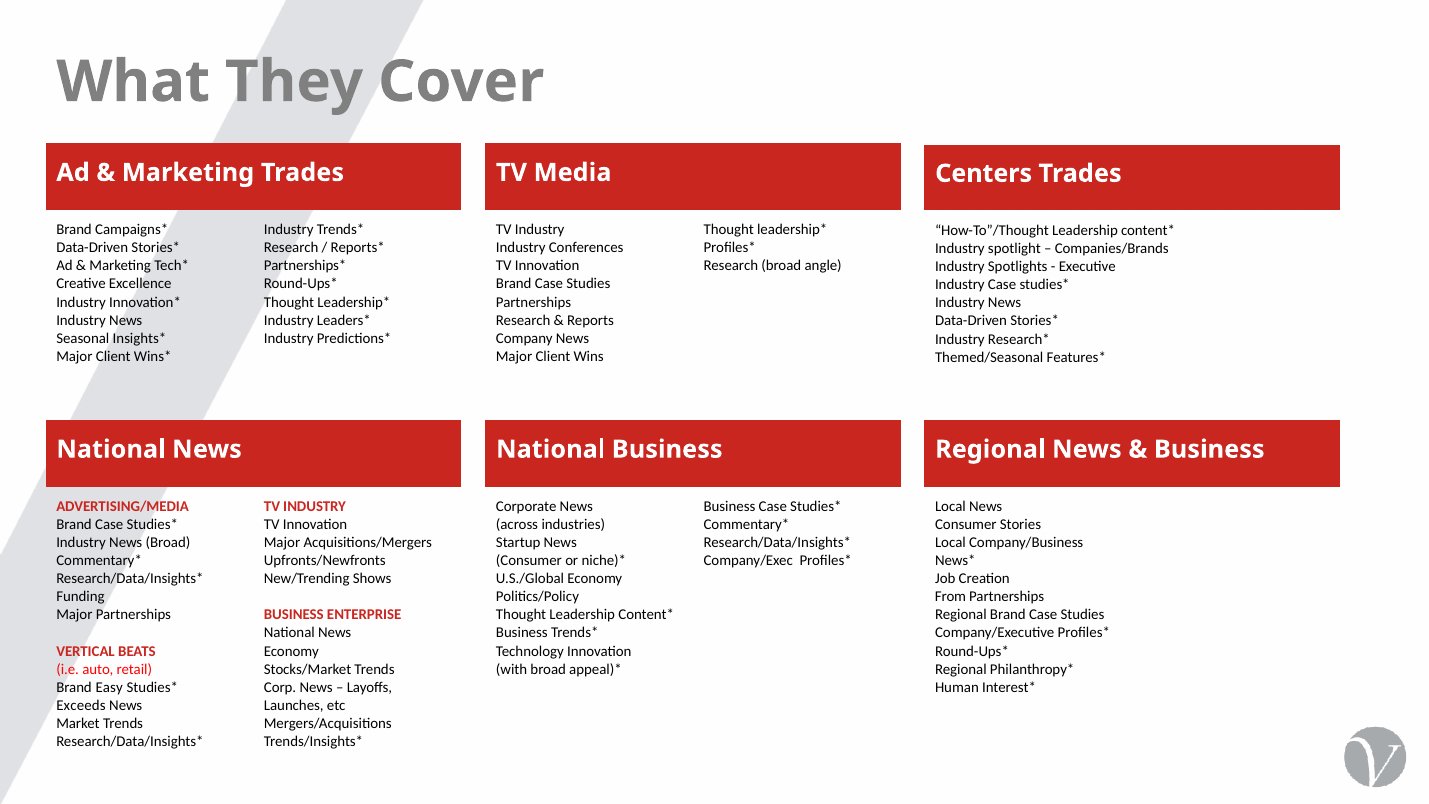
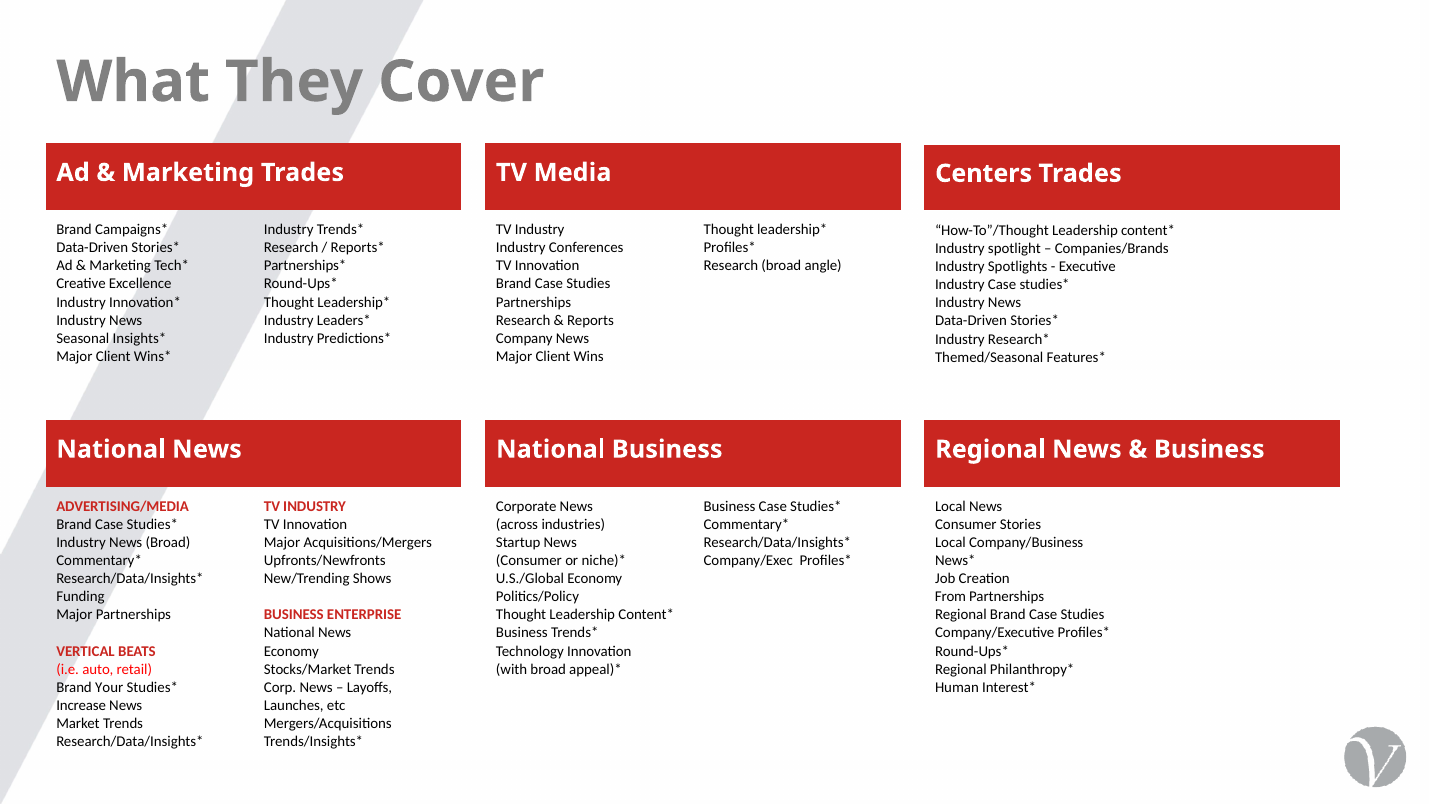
Easy: Easy -> Your
Exceeds: Exceeds -> Increase
